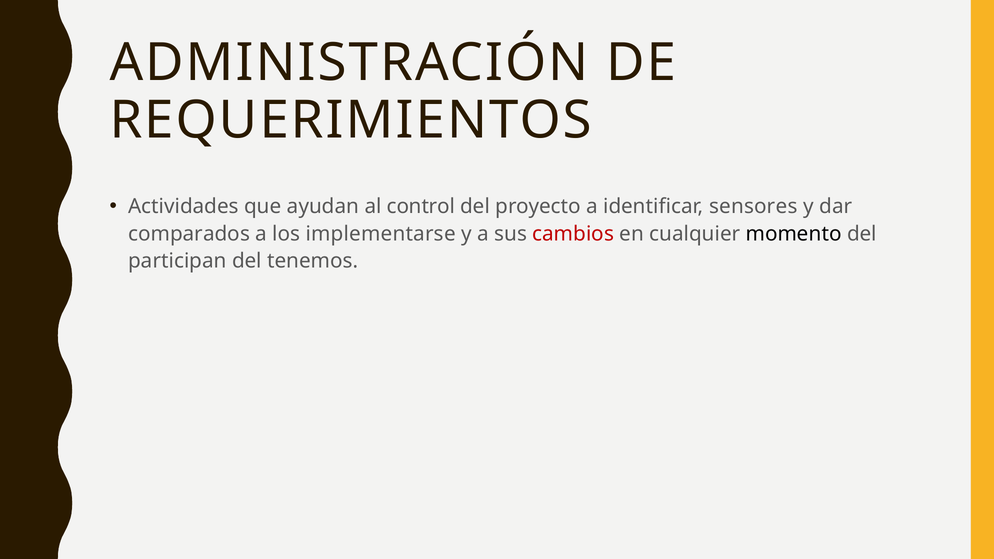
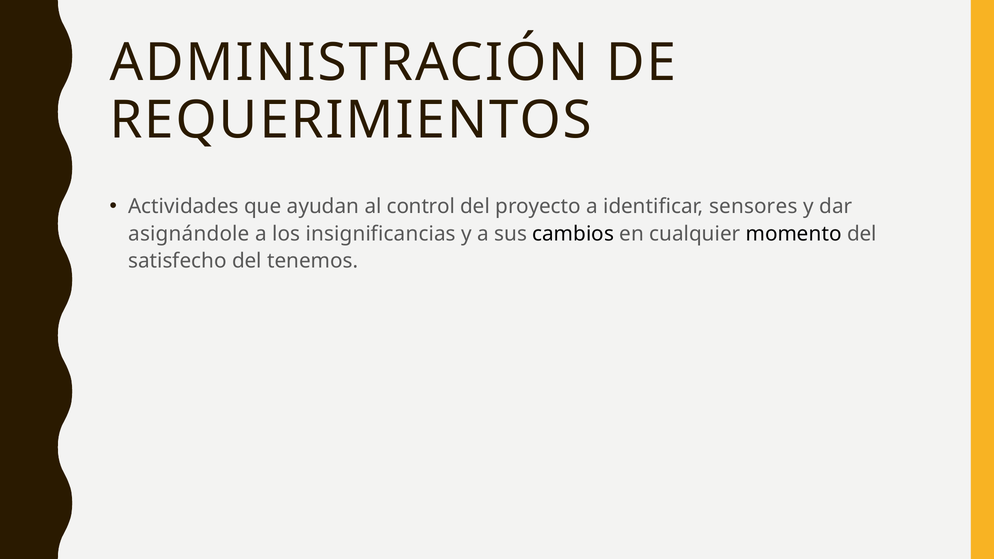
comparados: comparados -> asignándole
implementarse: implementarse -> insignificancias
cambios colour: red -> black
participan: participan -> satisfecho
